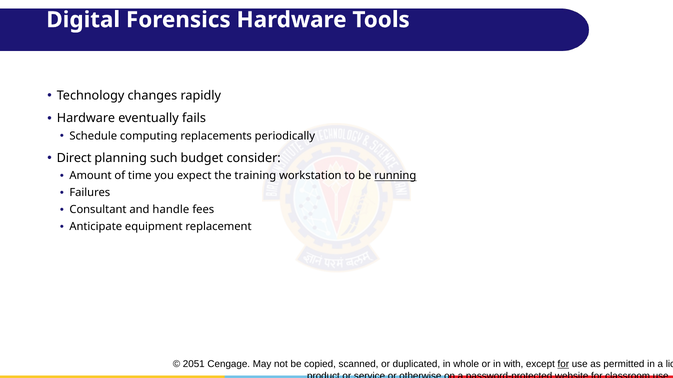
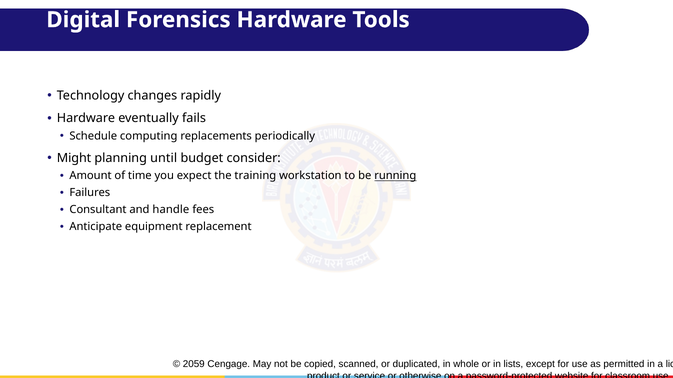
Direct: Direct -> Might
such: such -> until
2051: 2051 -> 2059
in with: with -> lists
for at (563, 365) underline: present -> none
